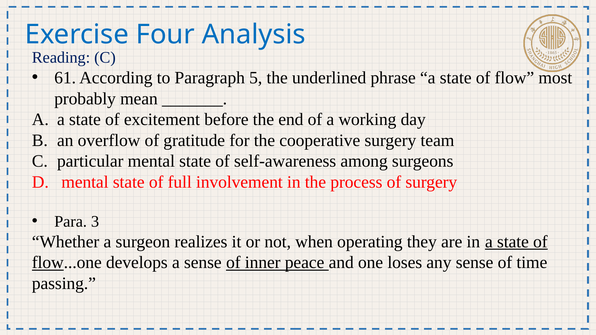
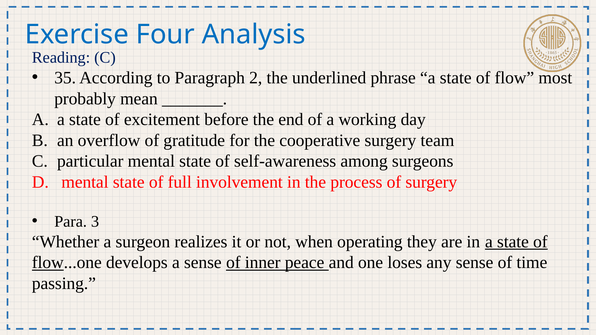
61: 61 -> 35
5: 5 -> 2
